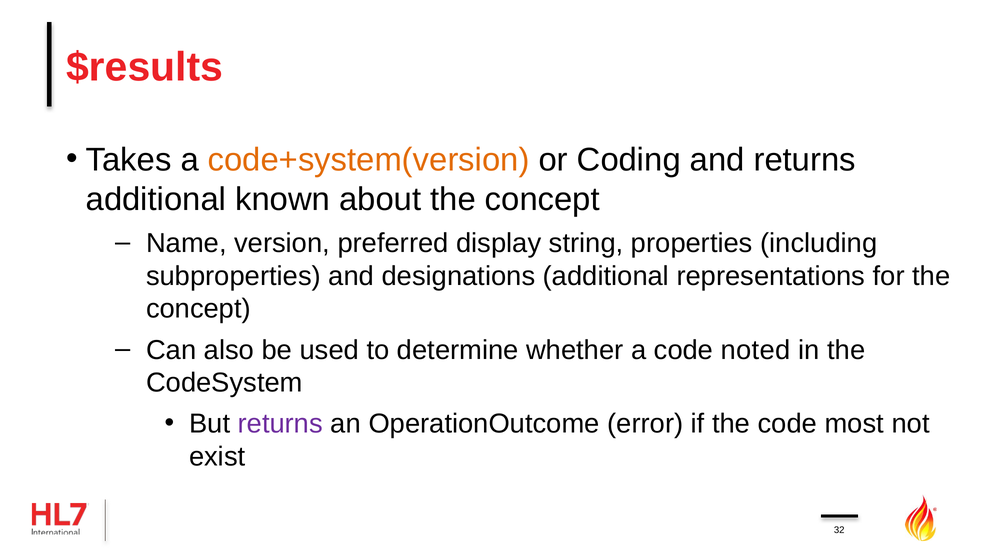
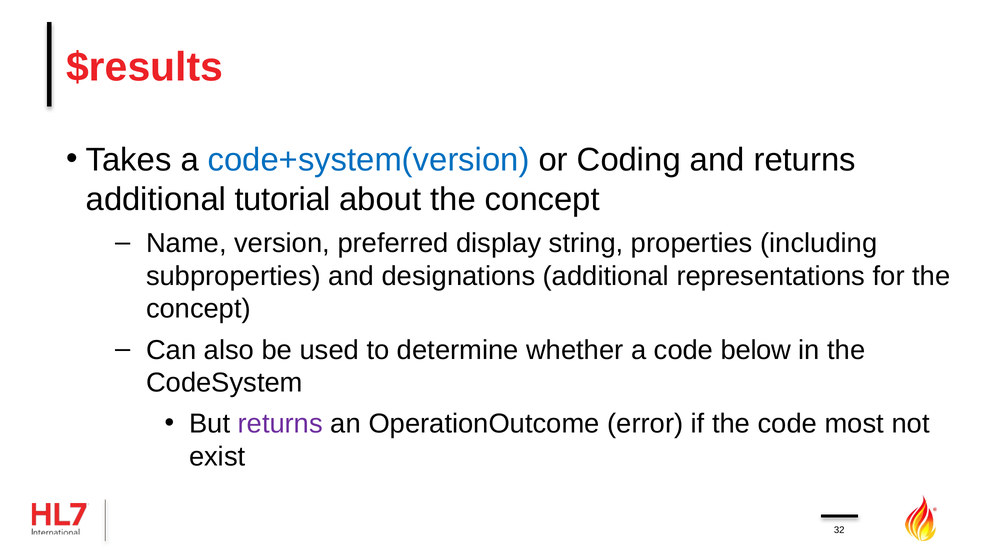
code+system(version colour: orange -> blue
known: known -> tutorial
noted: noted -> below
